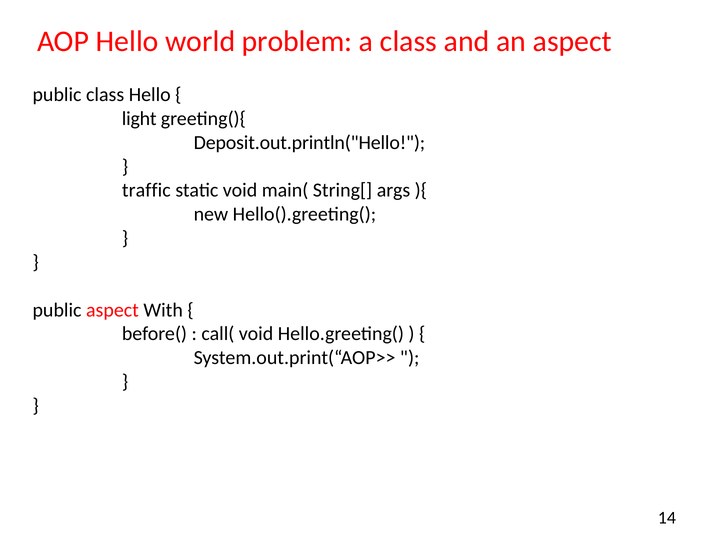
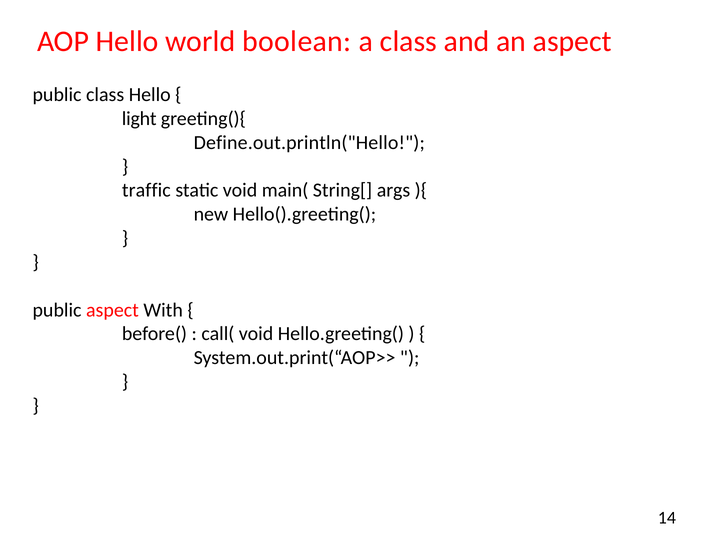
problem: problem -> boolean
Deposit.out.println("Hello: Deposit.out.println("Hello -> Define.out.println("Hello
